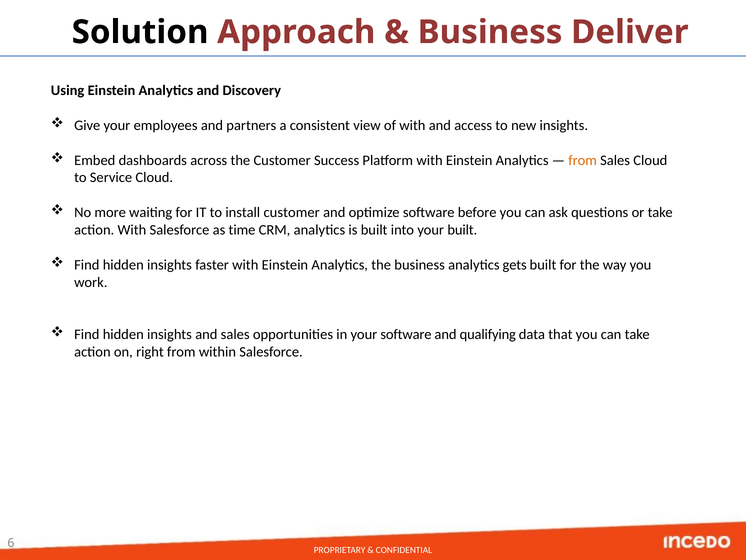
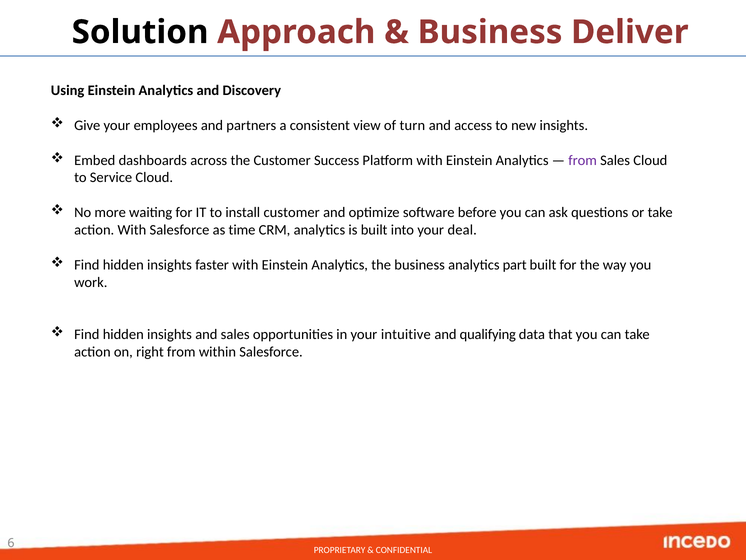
of with: with -> turn
from at (583, 160) colour: orange -> purple
your built: built -> deal
gets: gets -> part
your software: software -> intuitive
